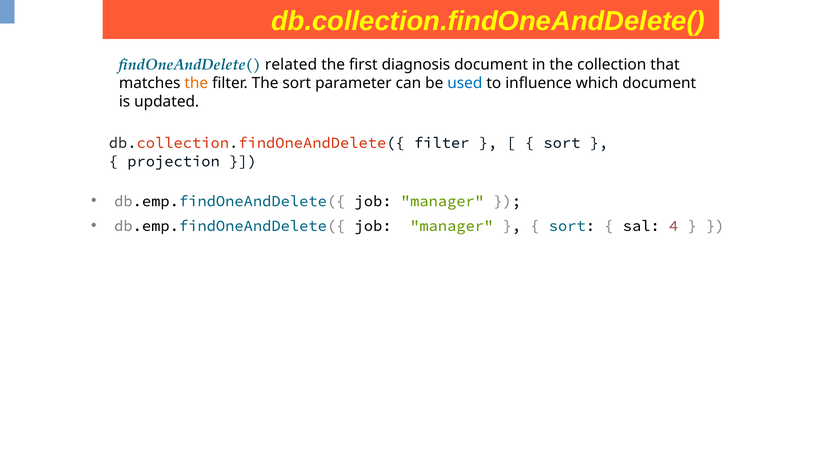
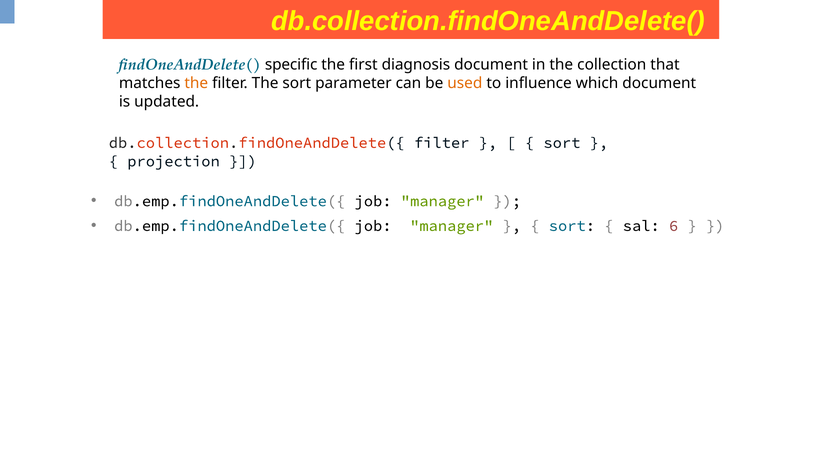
related: related -> specific
used colour: blue -> orange
4: 4 -> 6
